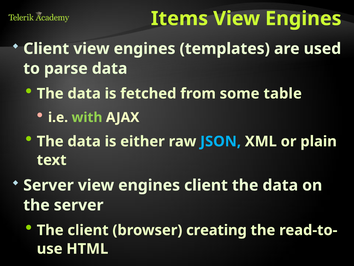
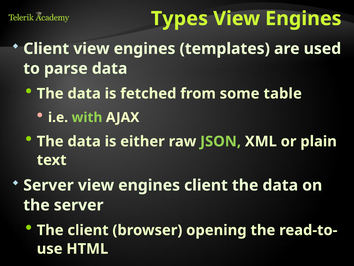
Items: Items -> Types
JSON colour: light blue -> light green
creating: creating -> opening
